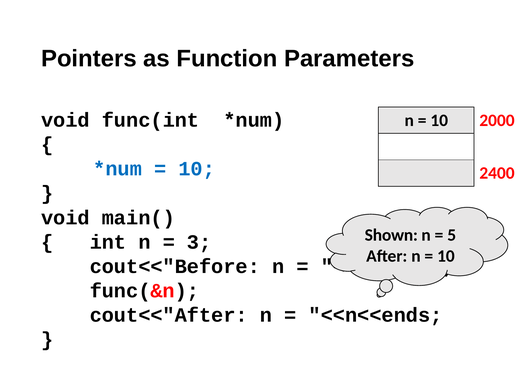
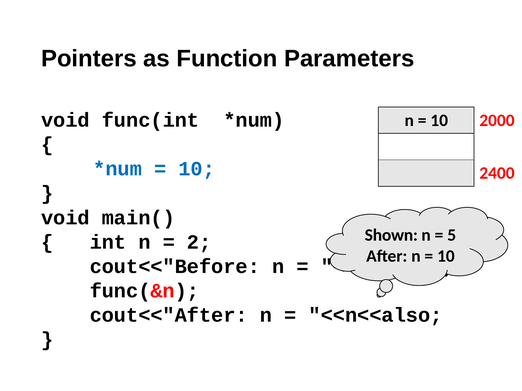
3: 3 -> 2
<<n<<ends: <<n<<ends -> <<n<<also
